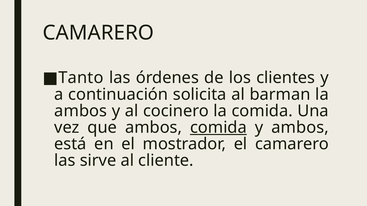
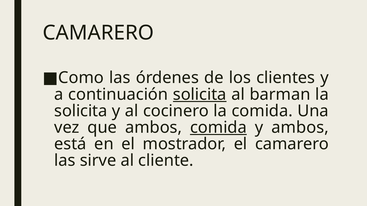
Tanto: Tanto -> Como
solicita at (200, 95) underline: none -> present
ambos at (81, 111): ambos -> solicita
